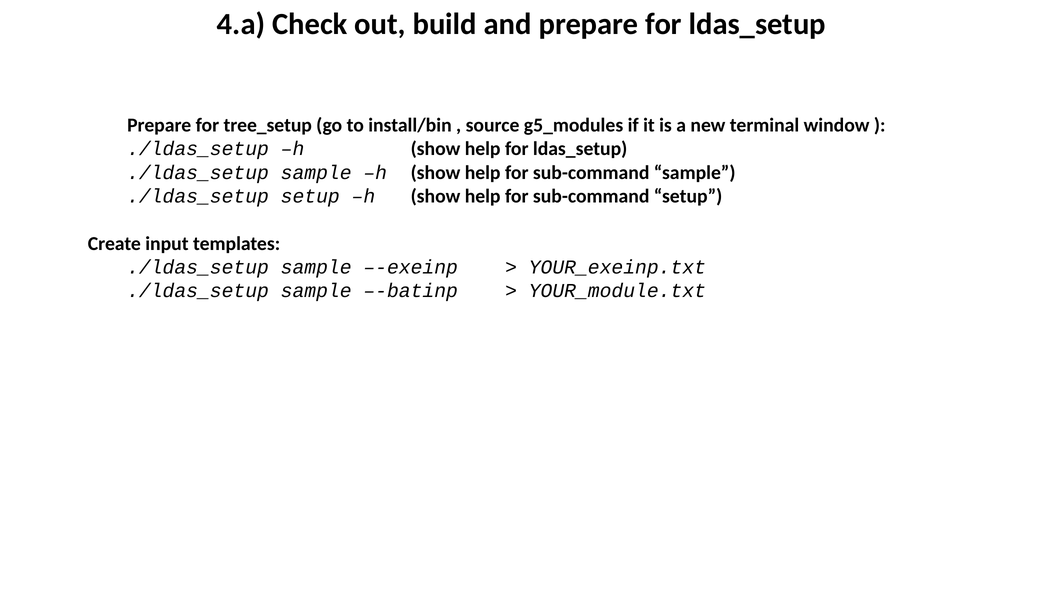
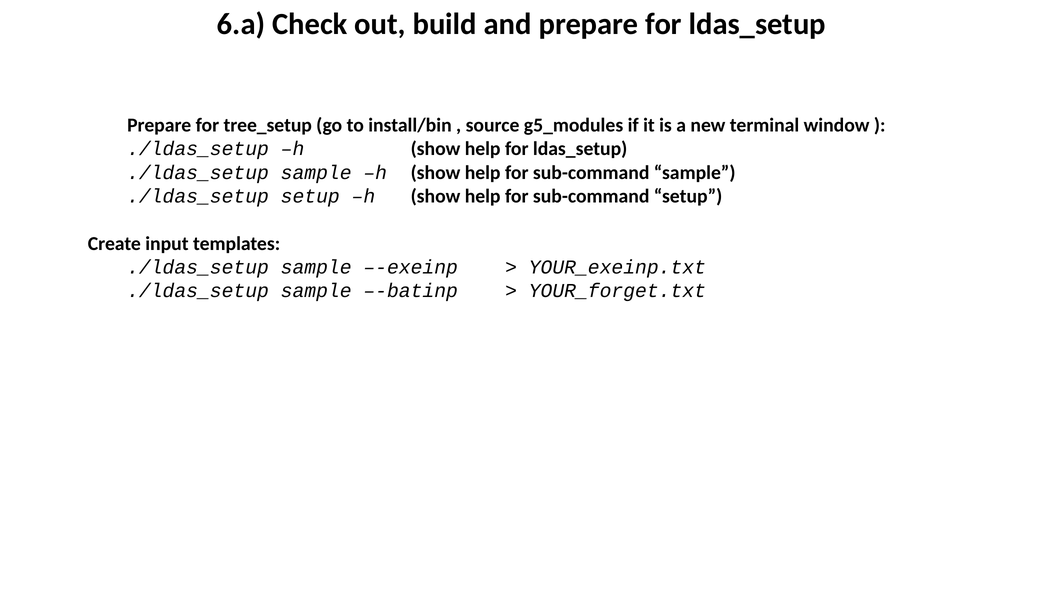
4.a: 4.a -> 6.a
YOUR_module.txt: YOUR_module.txt -> YOUR_forget.txt
